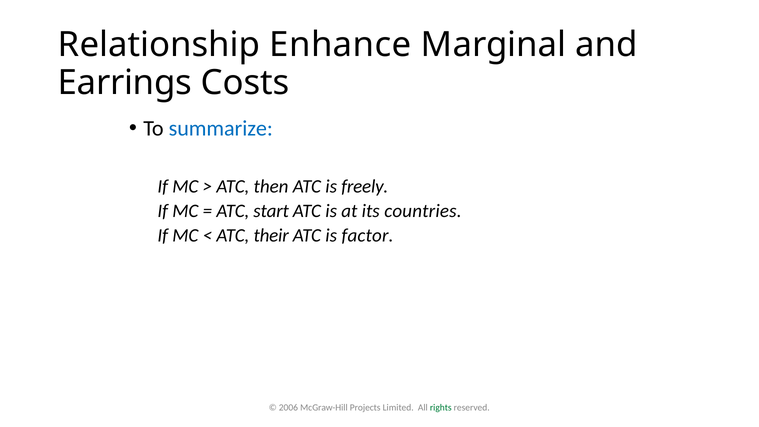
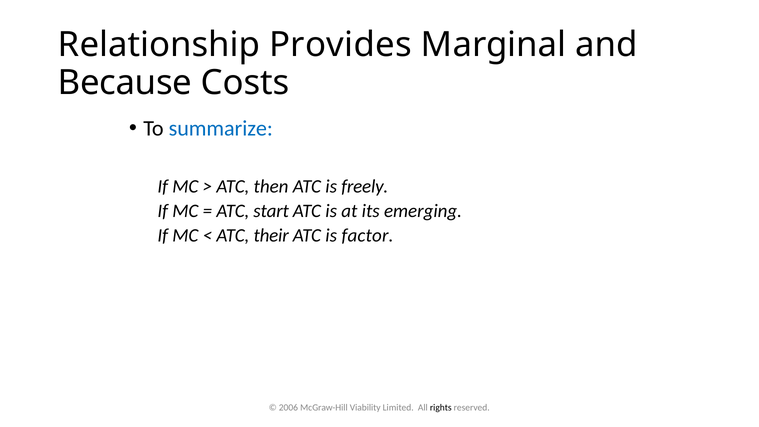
Enhance: Enhance -> Provides
Earrings: Earrings -> Because
countries: countries -> emerging
Projects: Projects -> Viability
rights colour: green -> black
